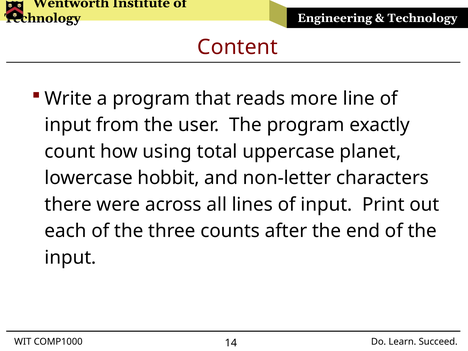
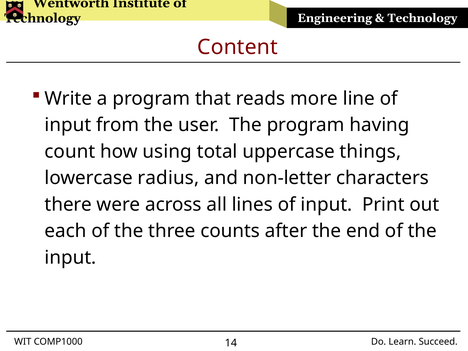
exactly: exactly -> having
planet: planet -> things
hobbit: hobbit -> radius
